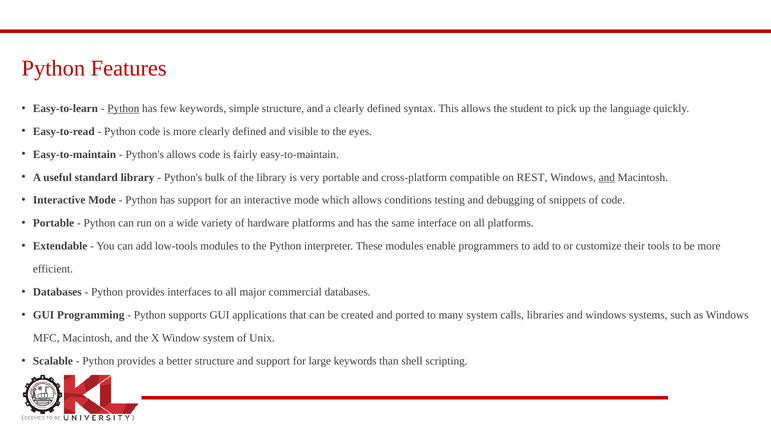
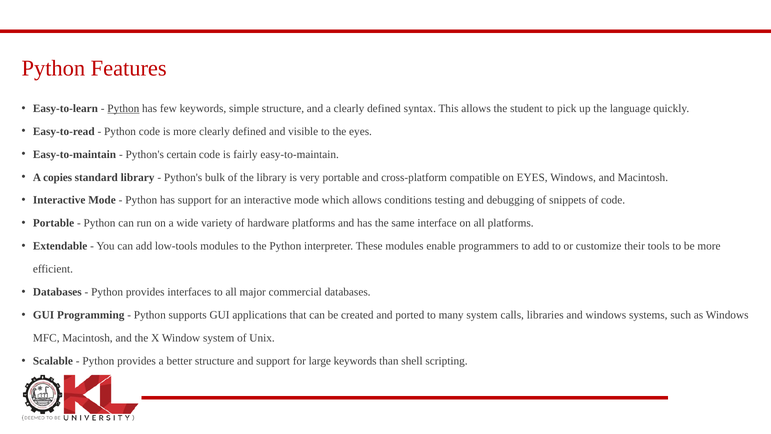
Python's allows: allows -> certain
useful: useful -> copies
on REST: REST -> EYES
and at (607, 177) underline: present -> none
